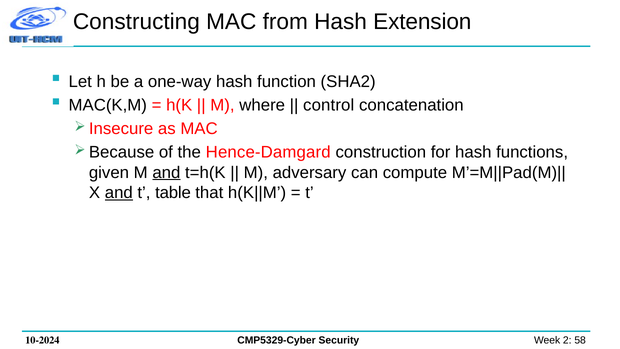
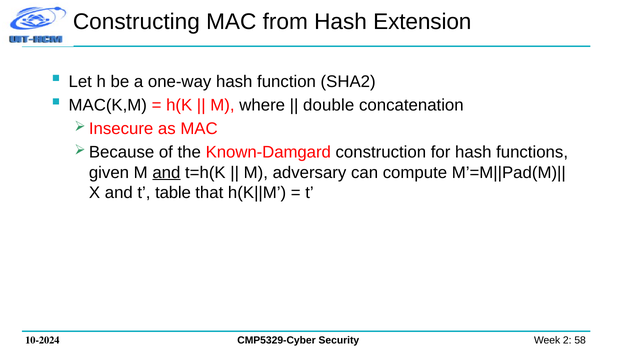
control: control -> double
Hence-Damgard: Hence-Damgard -> Known-Damgard
and at (119, 193) underline: present -> none
